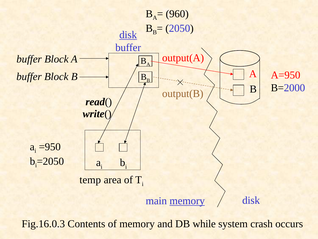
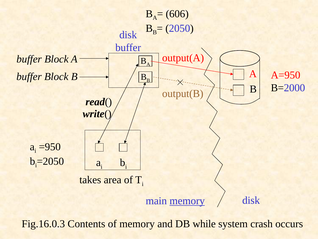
960: 960 -> 606
disk at (128, 35) underline: present -> none
temp: temp -> takes
